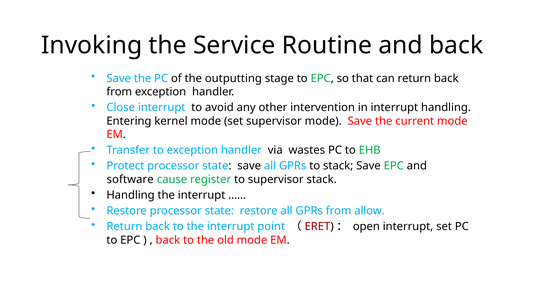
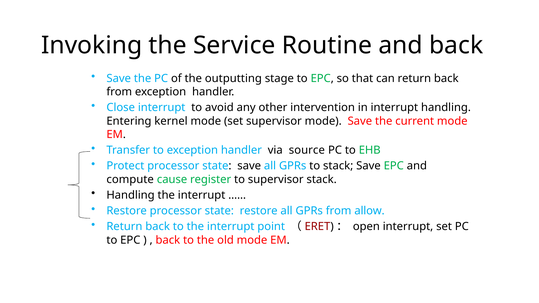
wastes: wastes -> source
software: software -> compute
